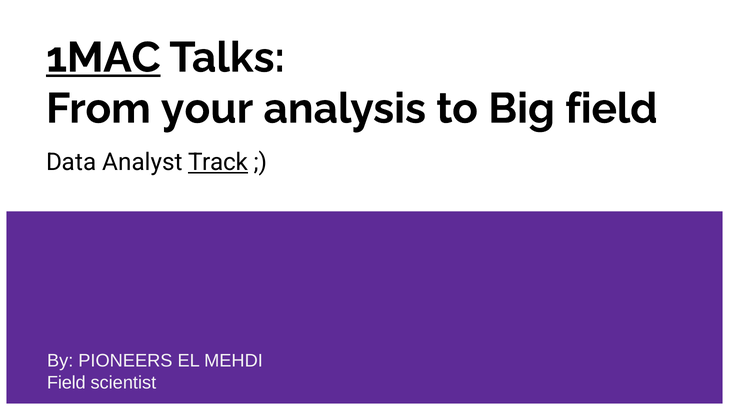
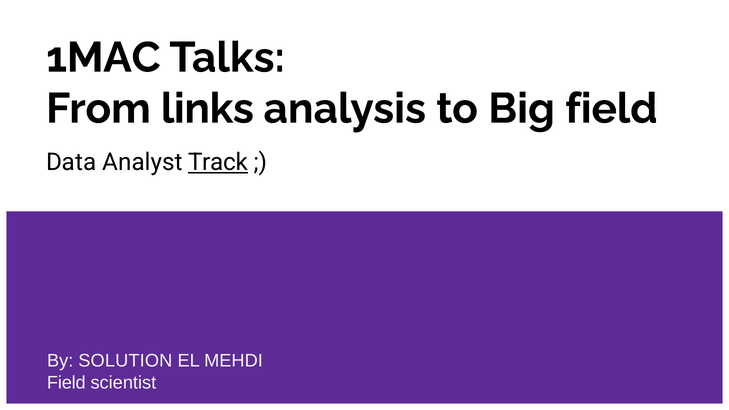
1MAC underline: present -> none
your: your -> links
PIONEERS: PIONEERS -> SOLUTION
